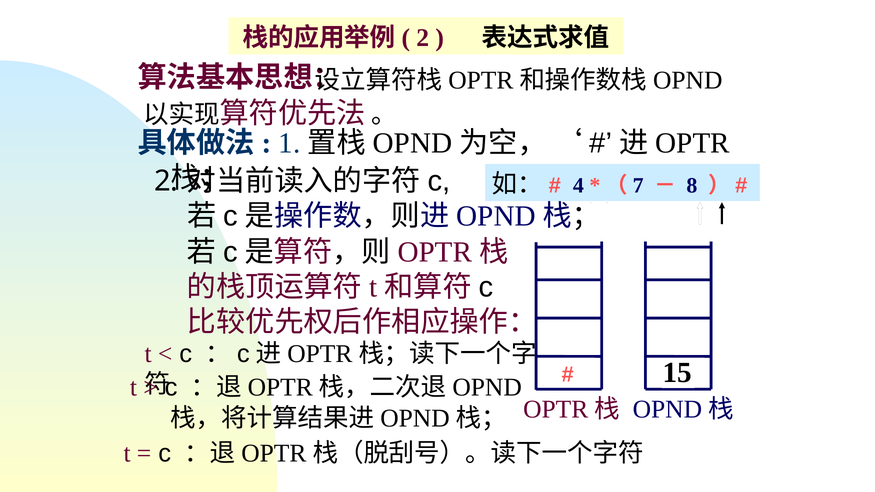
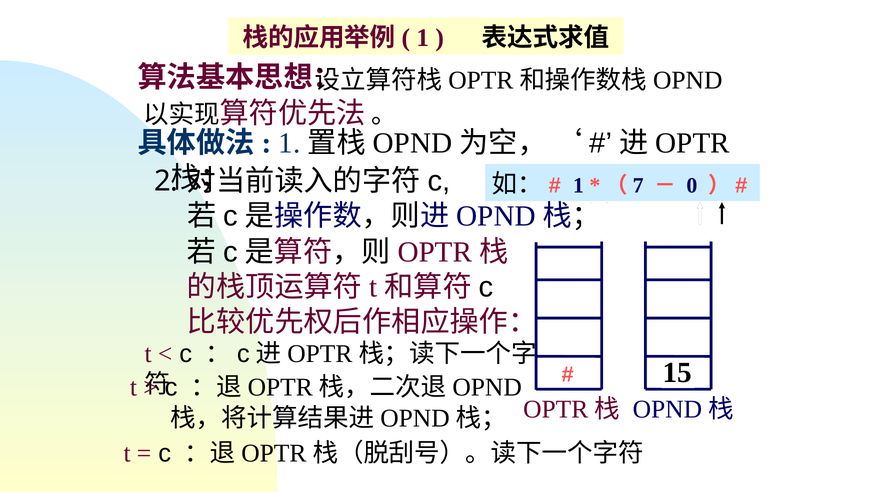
2 at (423, 38): 2 -> 1
4 at (578, 186): 4 -> 1
8: 8 -> 0
